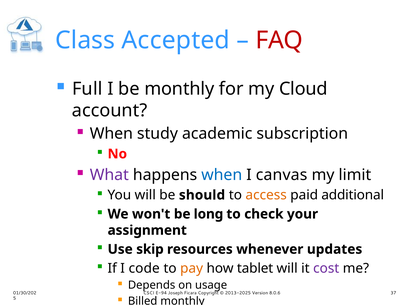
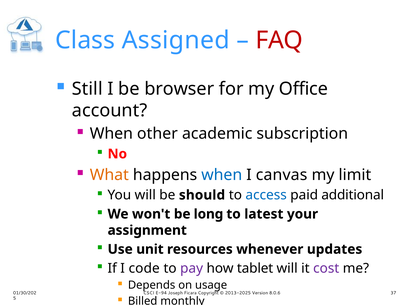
Accepted: Accepted -> Assigned
Full: Full -> Still
be monthly: monthly -> browser
Cloud: Cloud -> Office
study: study -> other
What colour: purple -> orange
access colour: orange -> blue
check: check -> latest
skip: skip -> unit
pay colour: orange -> purple
